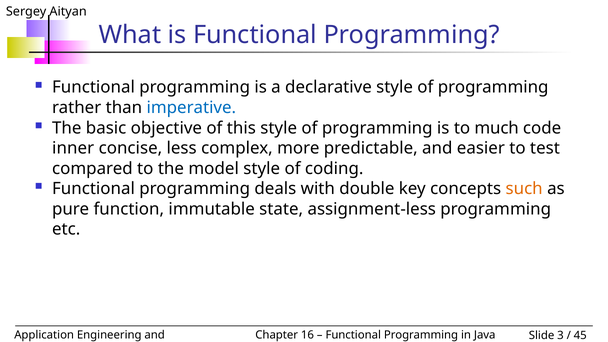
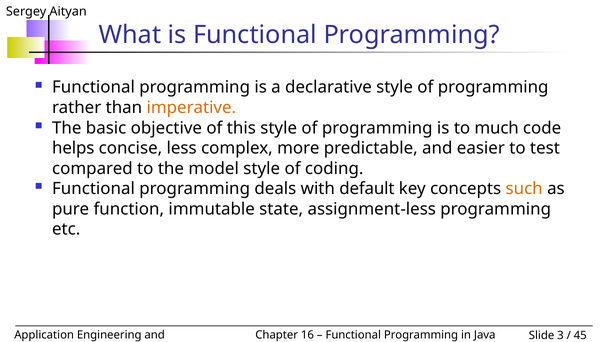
imperative colour: blue -> orange
inner: inner -> helps
double: double -> default
